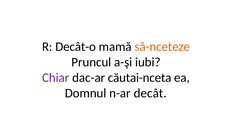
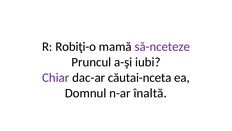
Decât-o: Decât-o -> Robiţi-o
să-nceteze colour: orange -> purple
decât: decât -> înaltă
